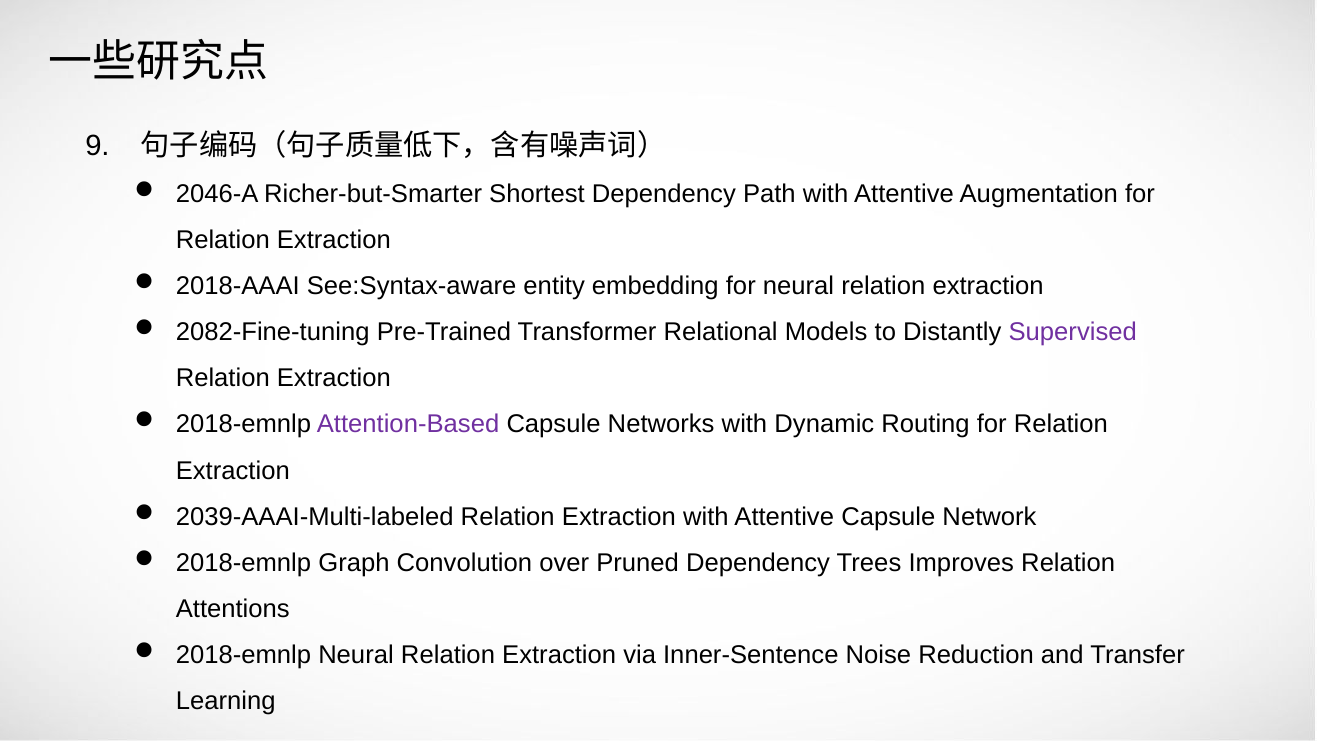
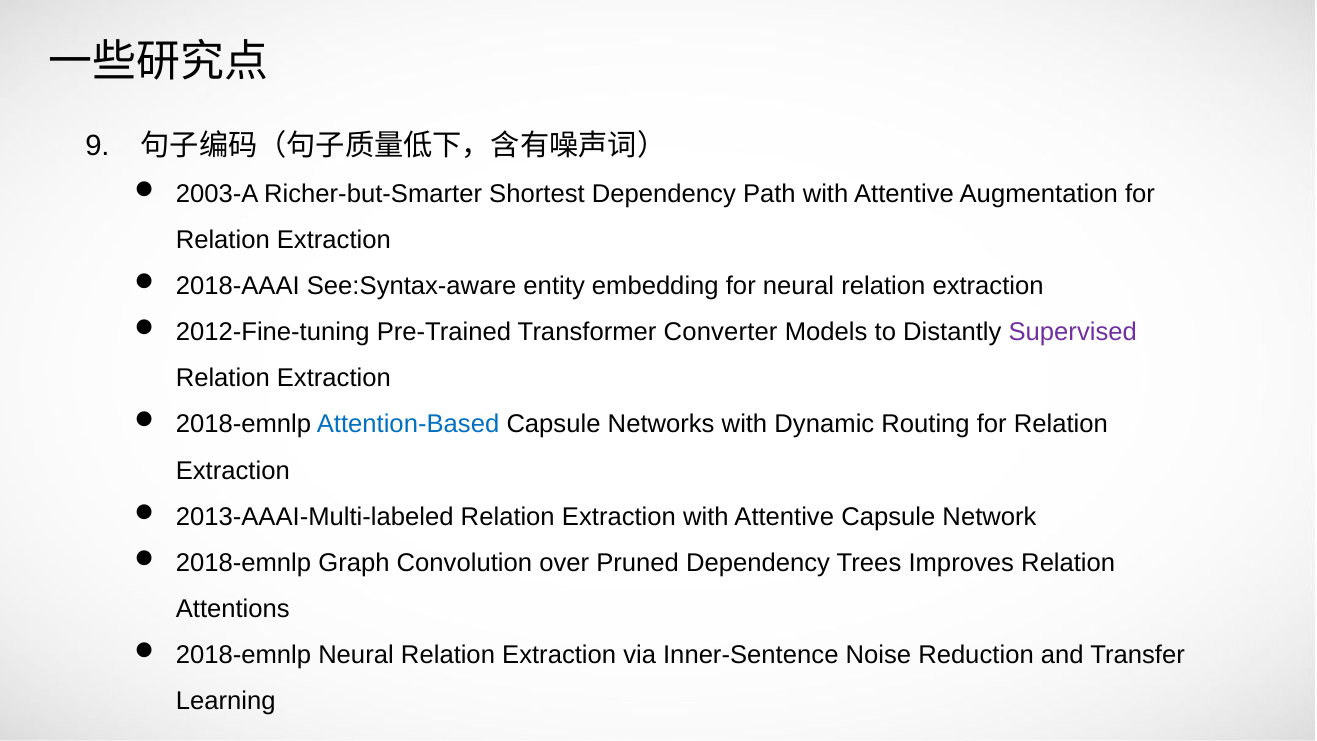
2046-A: 2046-A -> 2003-A
2082-Fine-tuning: 2082-Fine-tuning -> 2012-Fine-tuning
Relational: Relational -> Converter
Attention-Based colour: purple -> blue
2039-AAAI-Multi-labeled: 2039-AAAI-Multi-labeled -> 2013-AAAI-Multi-labeled
